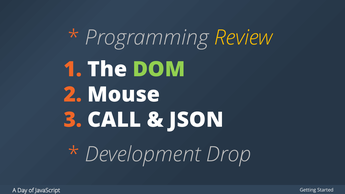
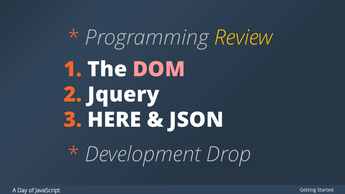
DOM colour: light green -> pink
Mouse: Mouse -> Jquery
CALL: CALL -> HERE
